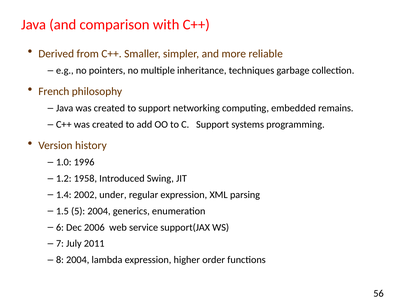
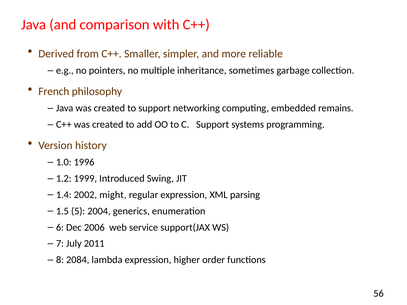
techniques: techniques -> sometimes
1958: 1958 -> 1999
under: under -> might
8 2004: 2004 -> 2084
